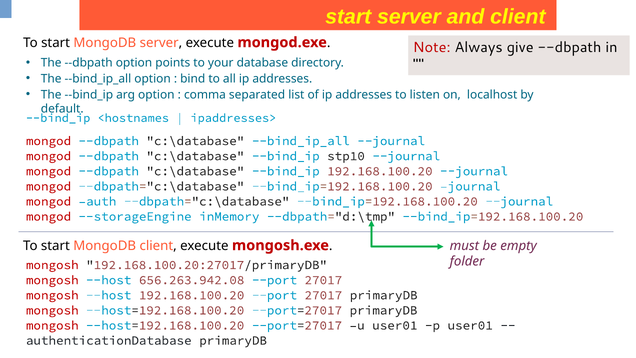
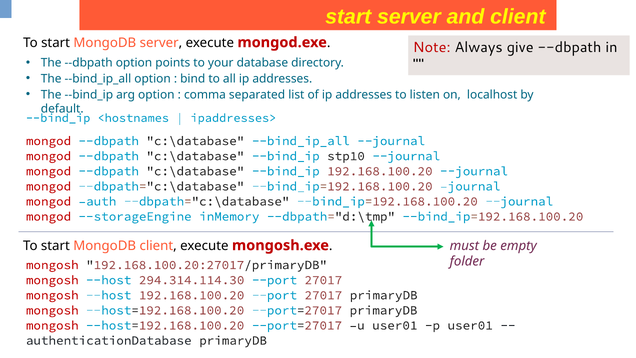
656.263.942.08: 656.263.942.08 -> 294.314.114.30
